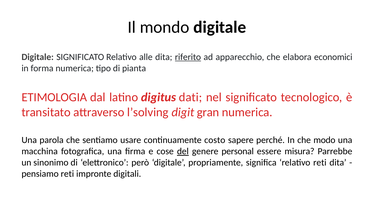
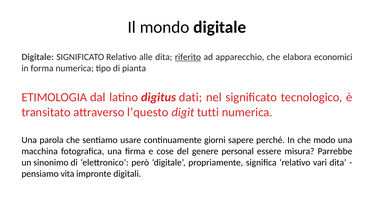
l’solving: l’solving -> l’questo
gran: gran -> tutti
costo: costo -> giorni
del underline: present -> none
relativo reti: reti -> vari
pensiamo reti: reti -> vita
